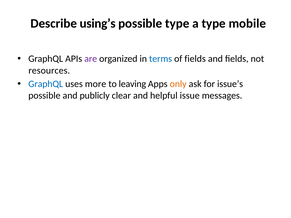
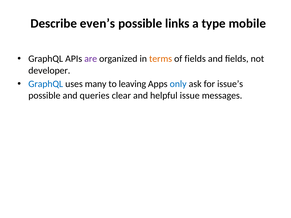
using’s: using’s -> even’s
possible type: type -> links
terms colour: blue -> orange
resources: resources -> developer
more: more -> many
only colour: orange -> blue
publicly: publicly -> queries
